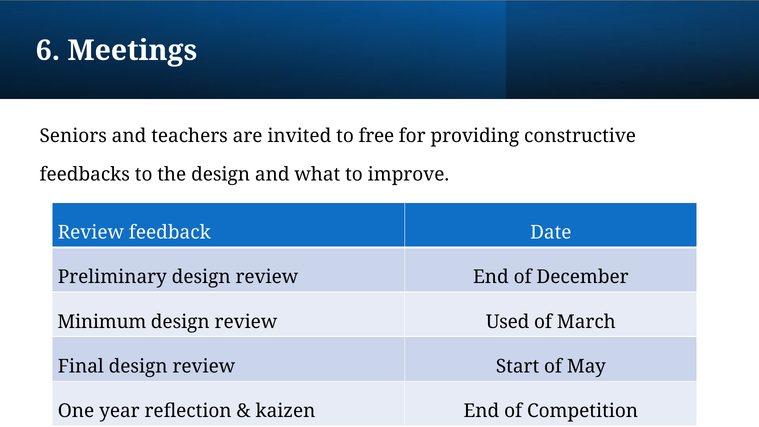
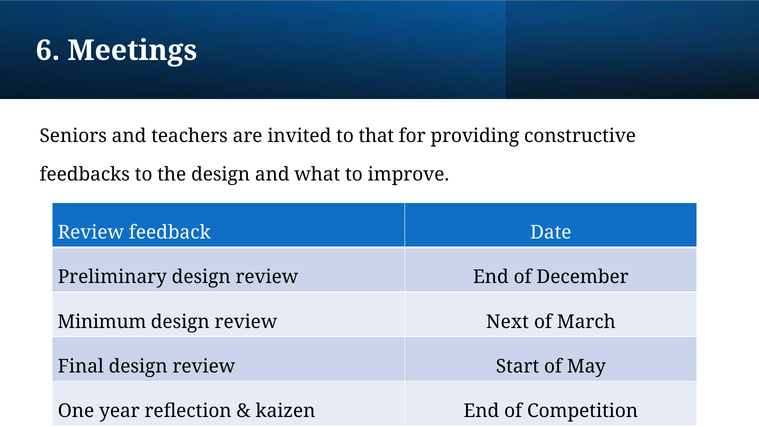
free: free -> that
Used: Used -> Next
